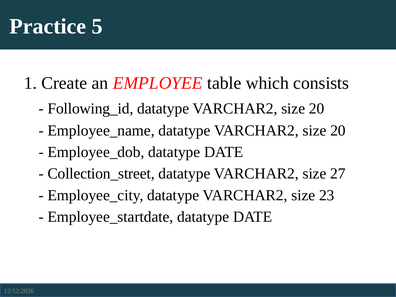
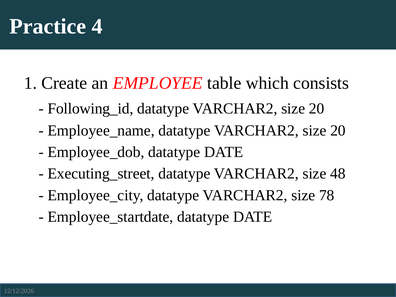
5: 5 -> 4
Collection_street: Collection_street -> Executing_street
27: 27 -> 48
23: 23 -> 78
